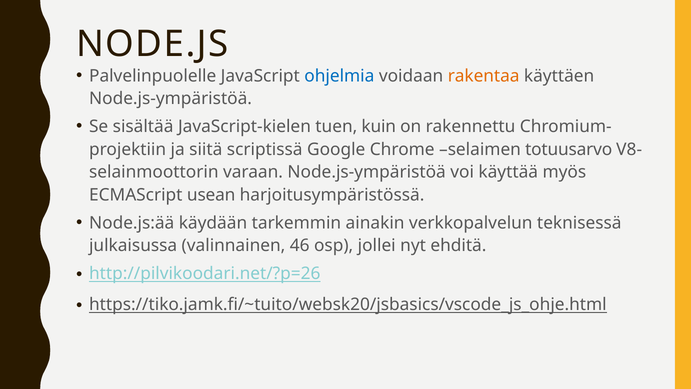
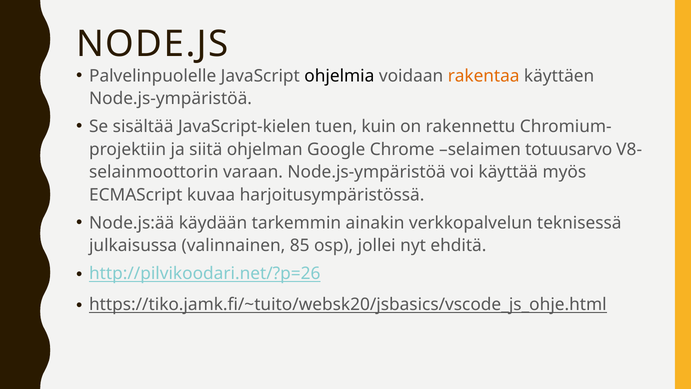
ohjelmia colour: blue -> black
scriptissä: scriptissä -> ohjelman
usean: usean -> kuvaa
46: 46 -> 85
